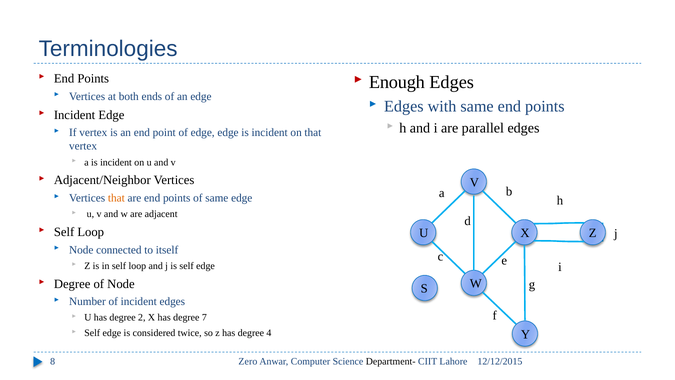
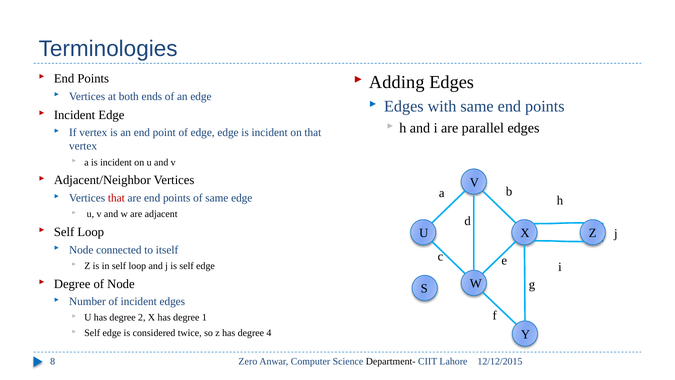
Enough: Enough -> Adding
that at (116, 198) colour: orange -> red
7: 7 -> 1
